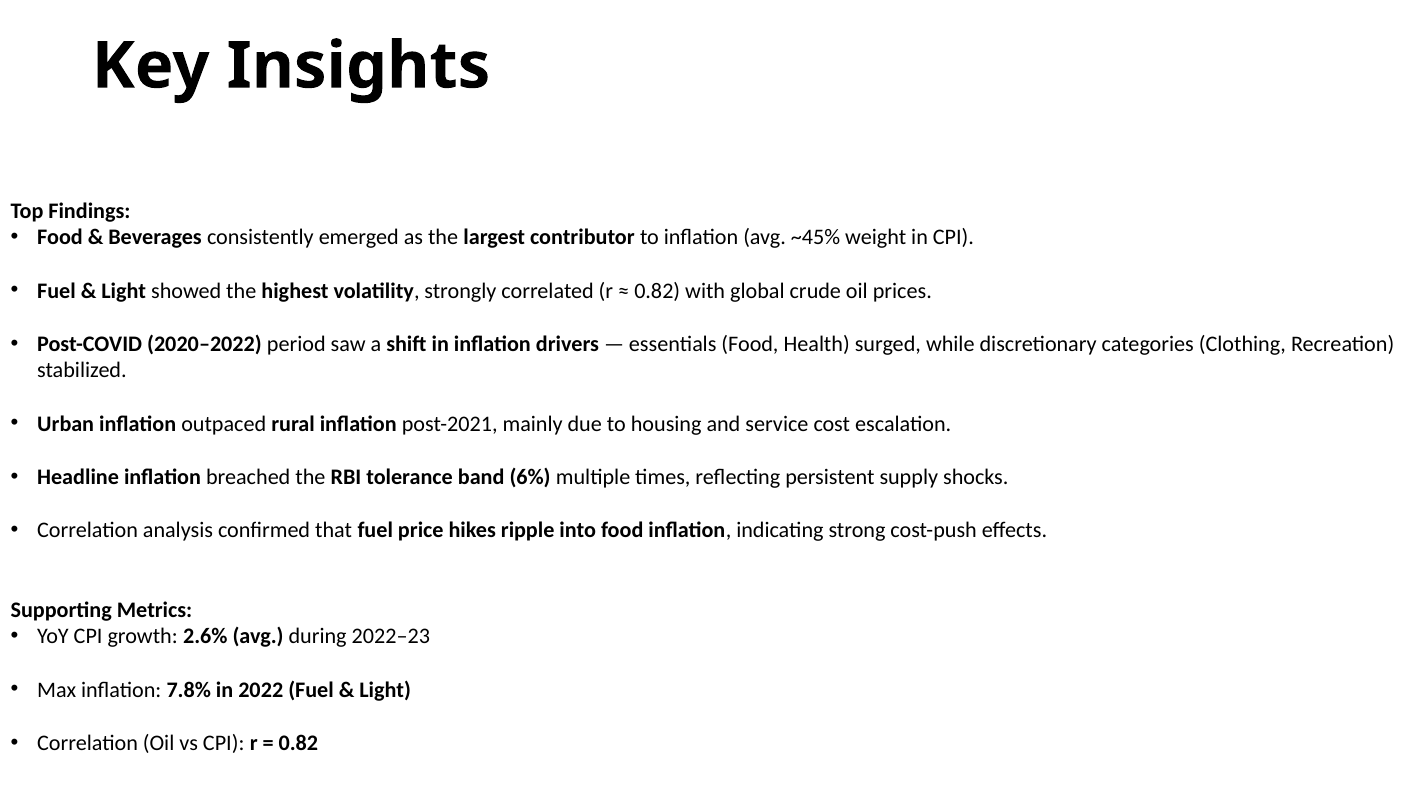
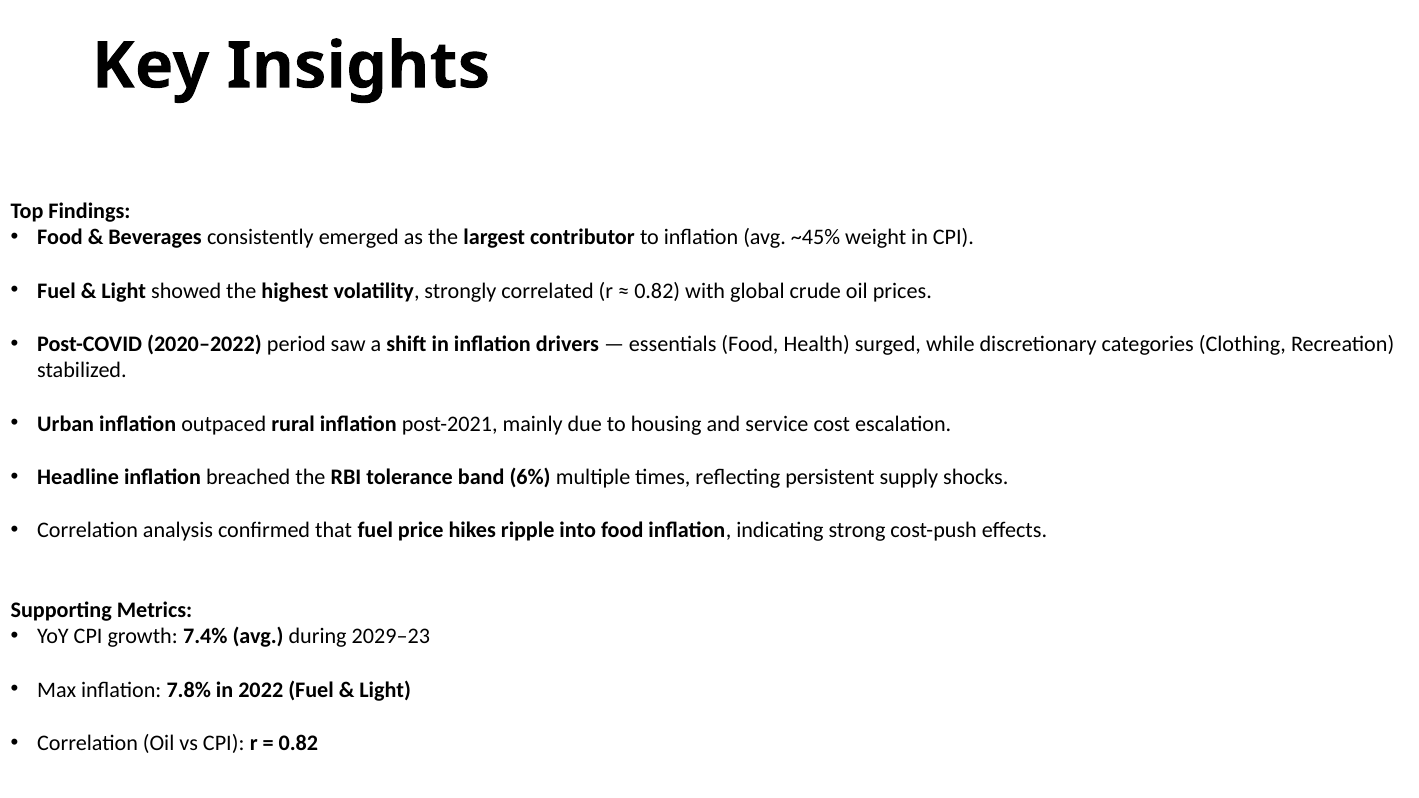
2.6%: 2.6% -> 7.4%
2022–23: 2022–23 -> 2029–23
